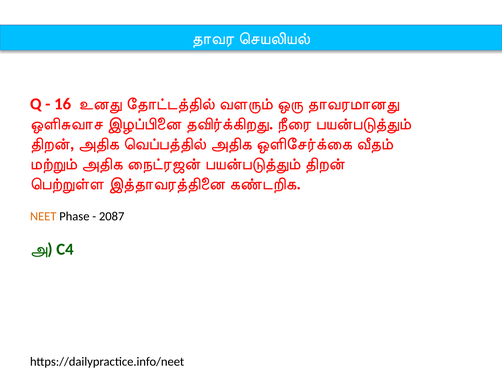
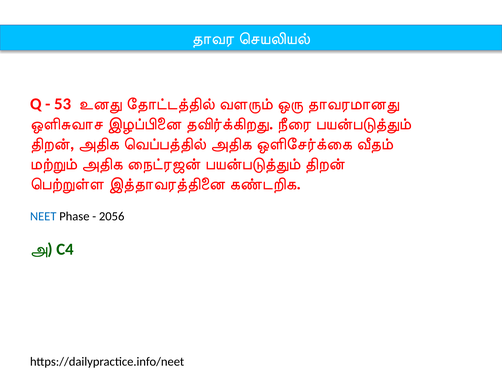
16: 16 -> 53
NEET colour: orange -> blue
2087: 2087 -> 2056
